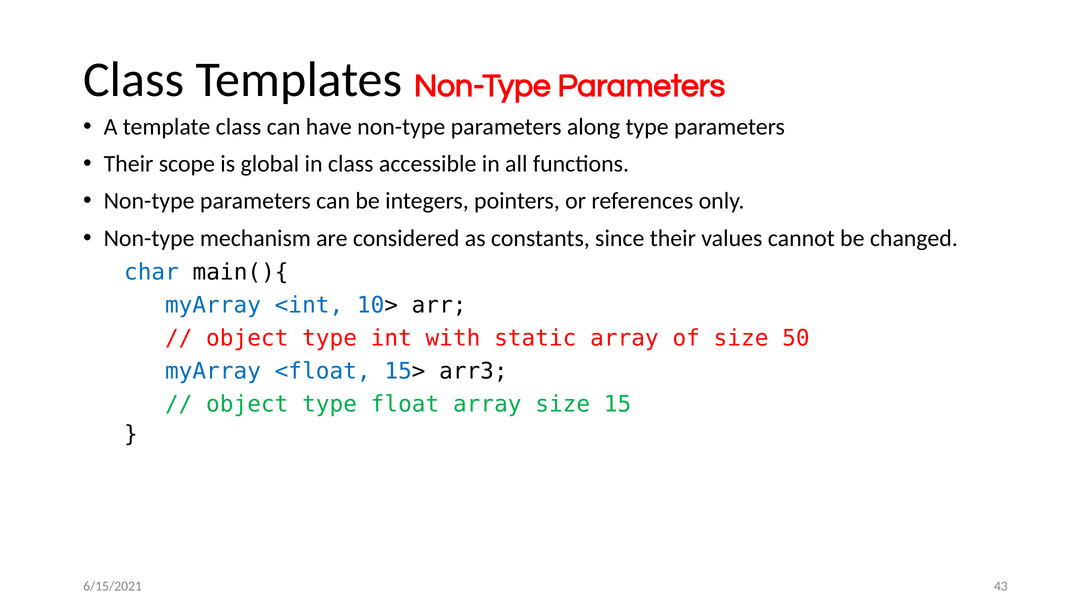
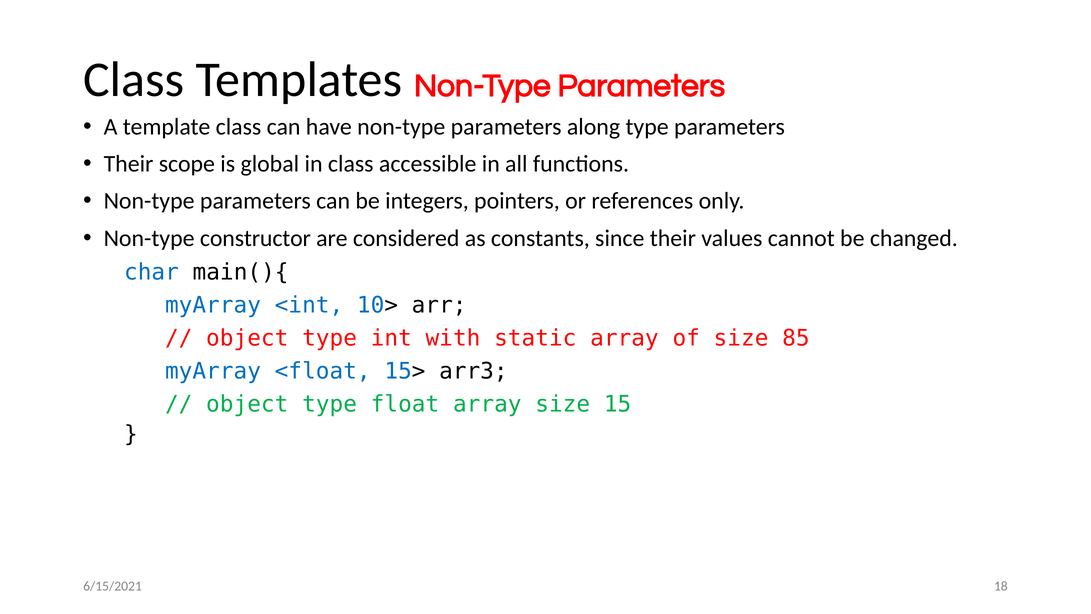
mechanism: mechanism -> constructor
50: 50 -> 85
43: 43 -> 18
